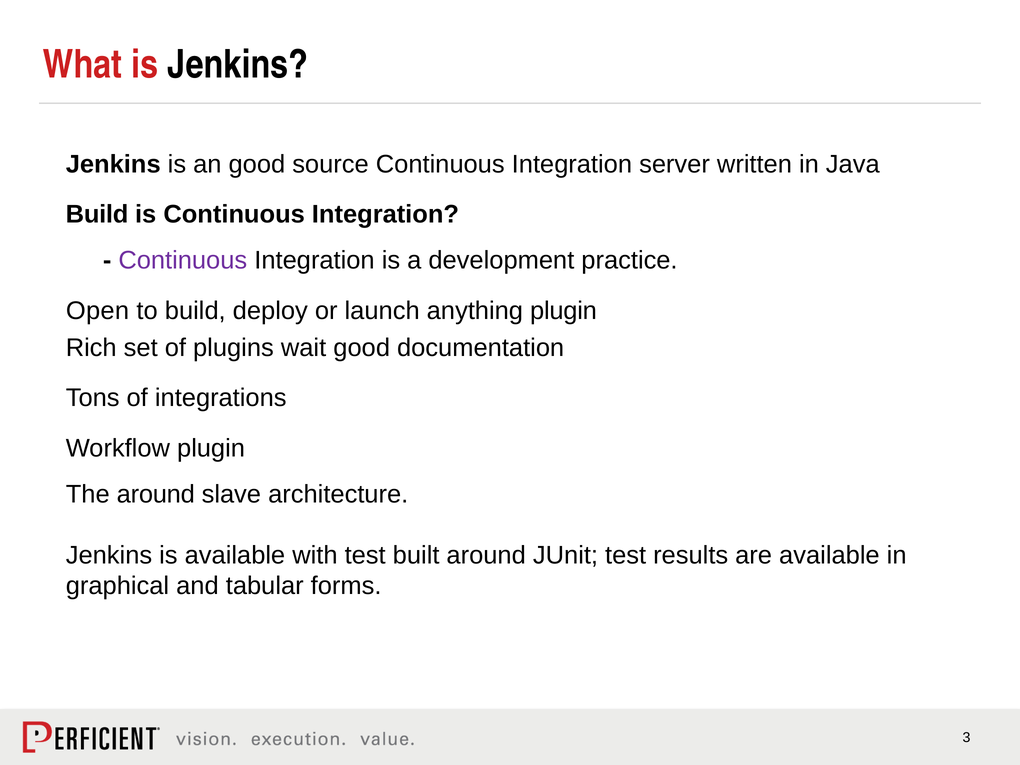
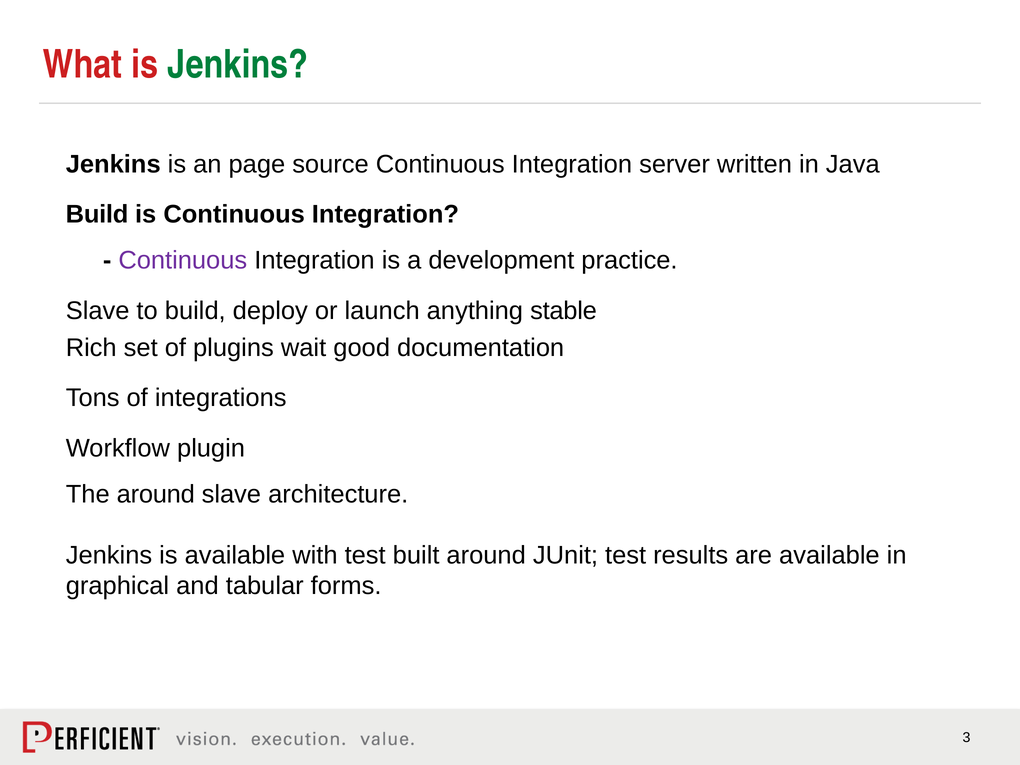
Jenkins at (238, 65) colour: black -> green
an good: good -> page
Open at (98, 311): Open -> Slave
anything plugin: plugin -> stable
